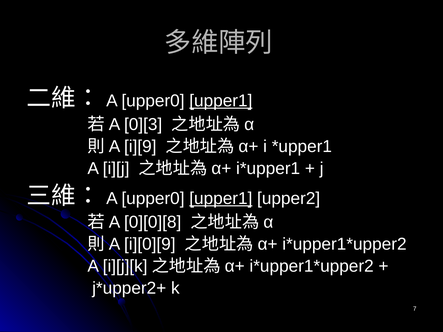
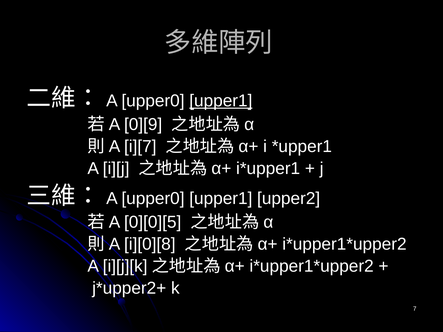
0][3: 0][3 -> 0][9
i][9: i][9 -> i][7
upper1 at (221, 199) underline: present -> none
0][0][8: 0][0][8 -> 0][0][5
i][0][9: i][0][9 -> i][0][8
